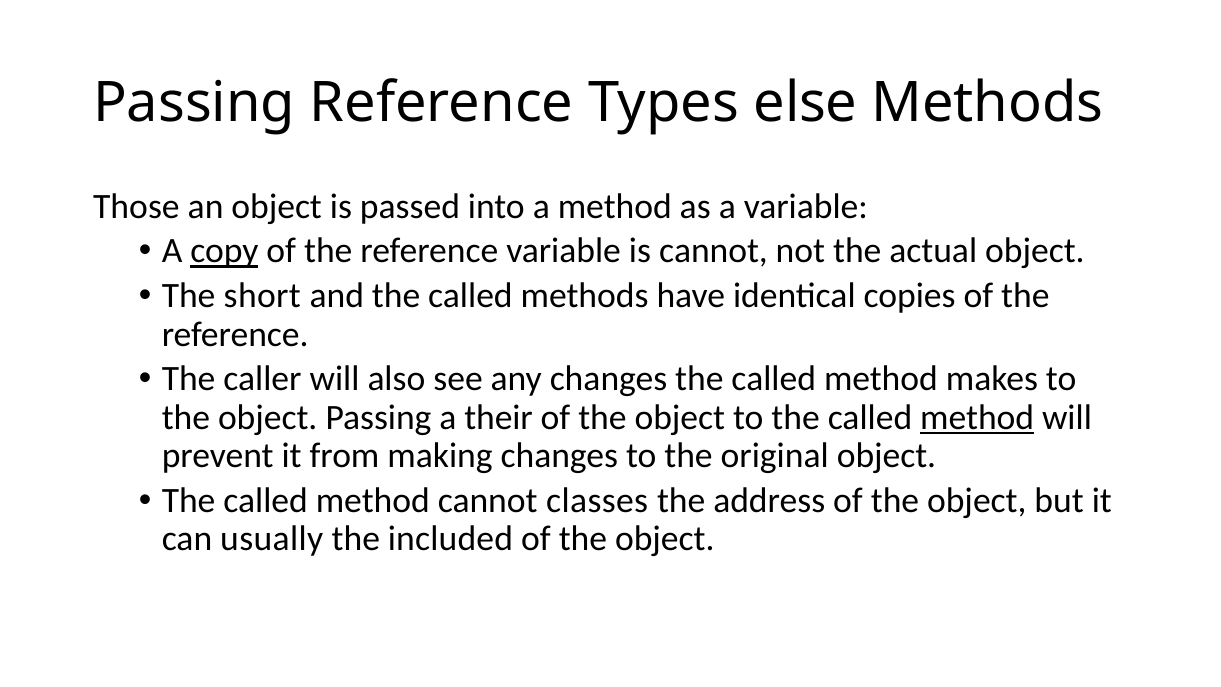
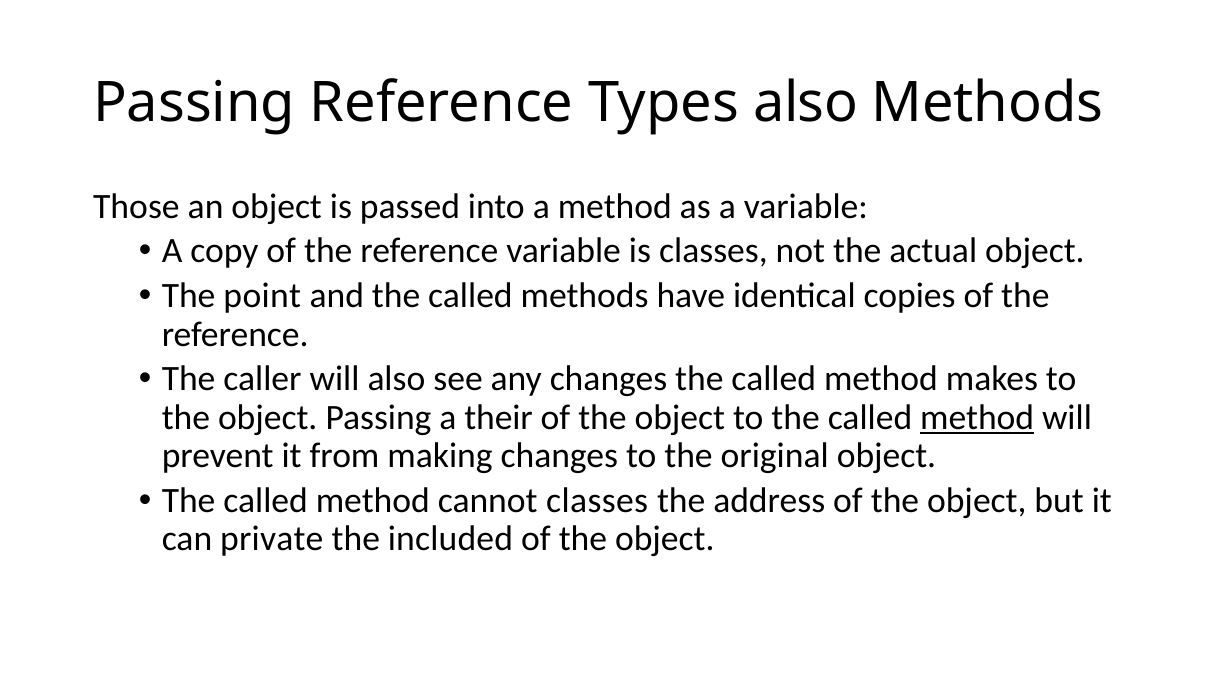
Types else: else -> also
copy underline: present -> none
is cannot: cannot -> classes
short: short -> point
usually: usually -> private
